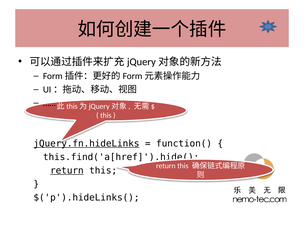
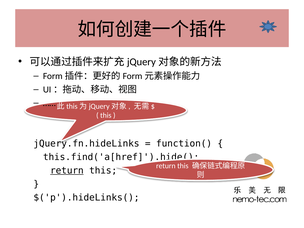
jQuery.fn.hideLinks underline: present -> none
